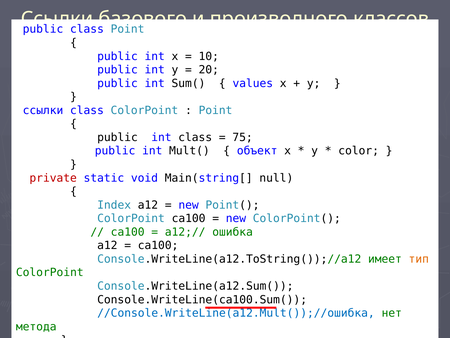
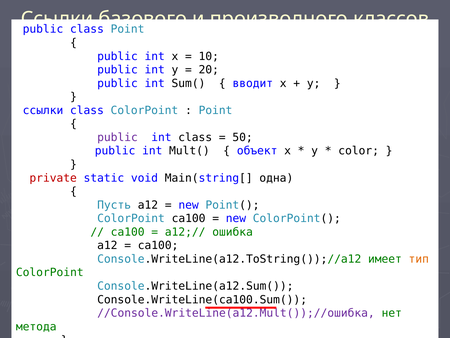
values: values -> вводит
public at (118, 137) colour: black -> purple
75: 75 -> 50
null: null -> одна
Index: Index -> Пусть
//Console.WriteLine(a12.Mult());//ошибка colour: blue -> purple
